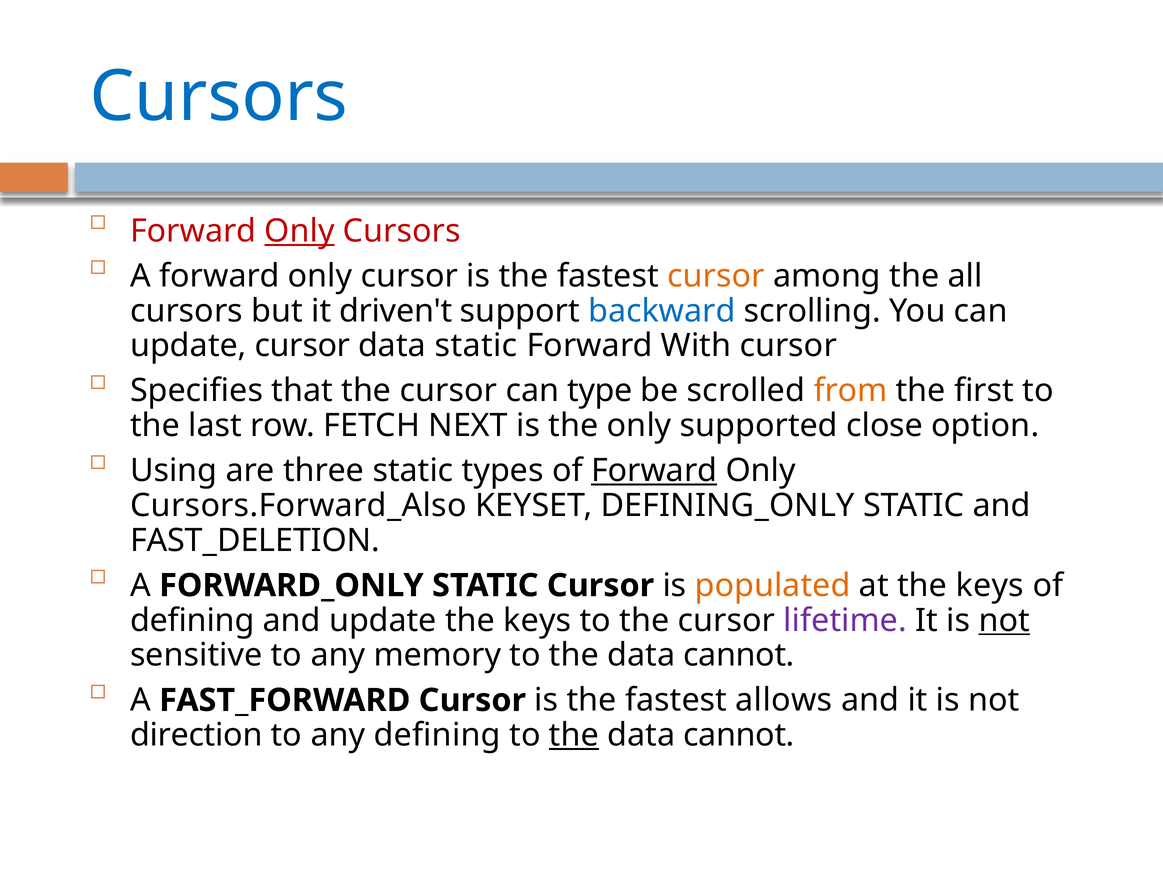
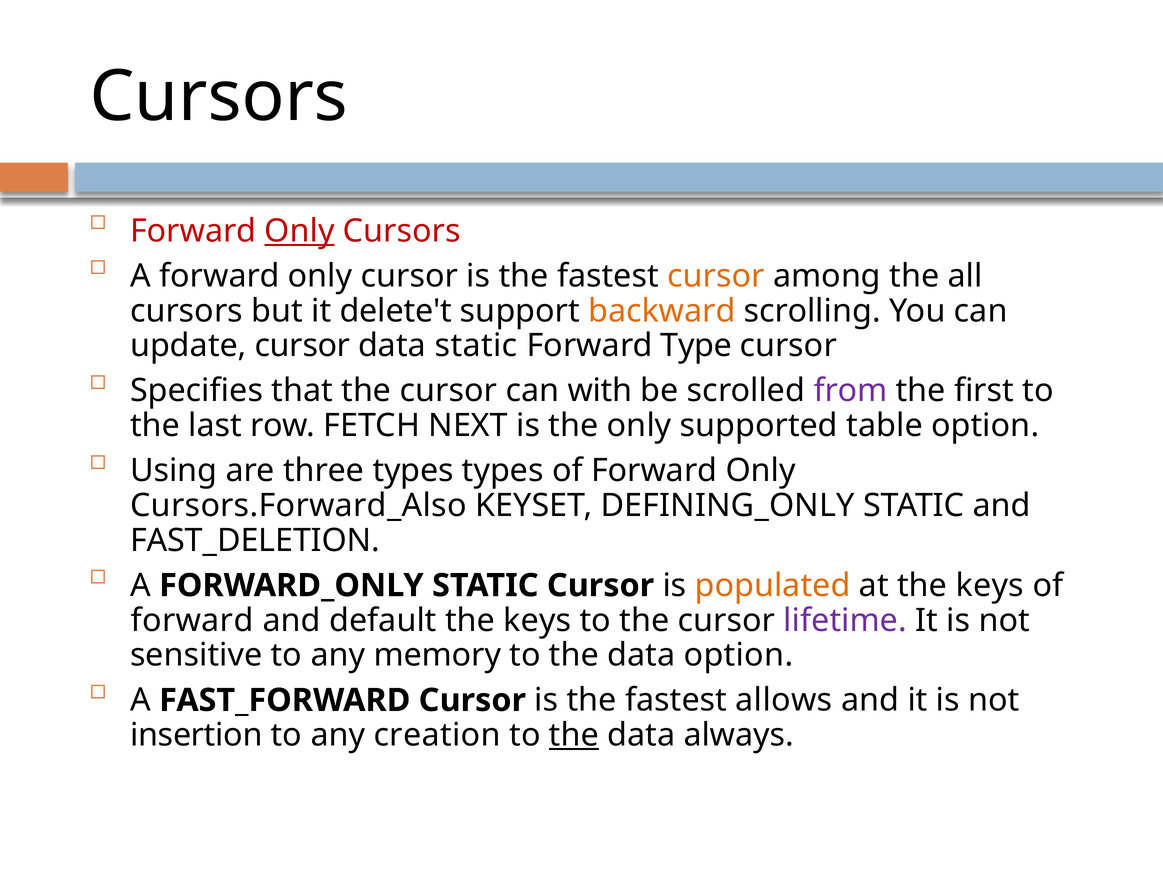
Cursors at (219, 97) colour: blue -> black
driven't: driven't -> delete't
backward colour: blue -> orange
With: With -> Type
type: type -> with
from colour: orange -> purple
close: close -> table
three static: static -> types
Forward at (654, 471) underline: present -> none
defining at (192, 621): defining -> forward
and update: update -> default
not at (1004, 621) underline: present -> none
cannot at (739, 655): cannot -> option
direction: direction -> insertion
any defining: defining -> creation
cannot at (739, 735): cannot -> always
